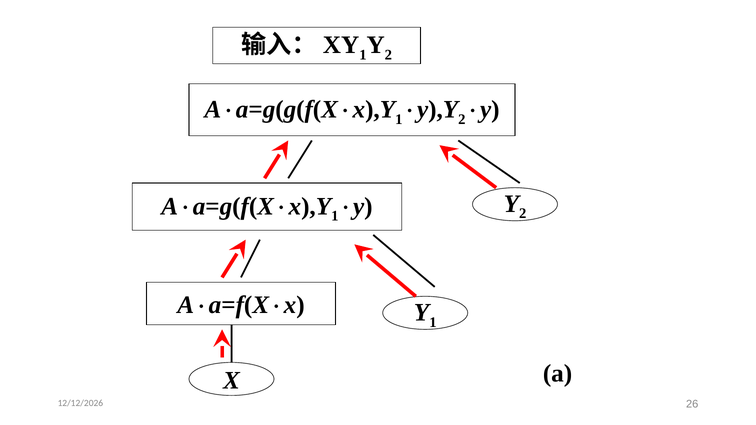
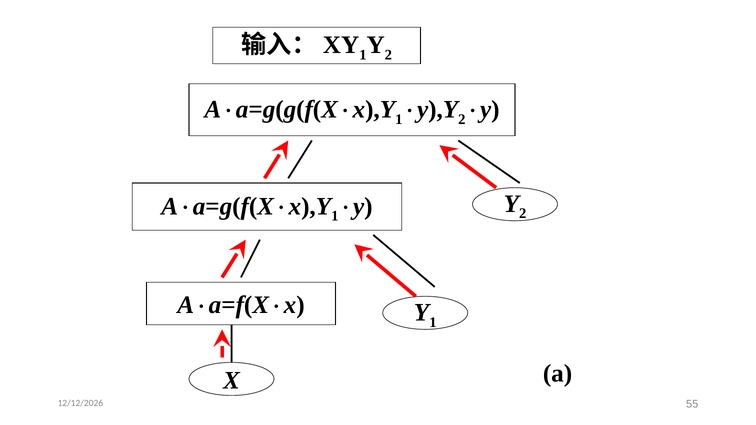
26: 26 -> 55
